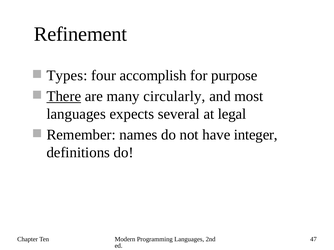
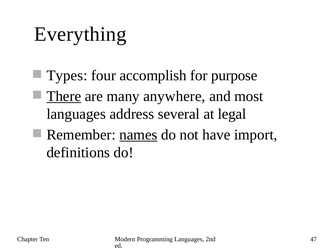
Refinement: Refinement -> Everything
circularly: circularly -> anywhere
expects: expects -> address
names underline: none -> present
integer: integer -> import
